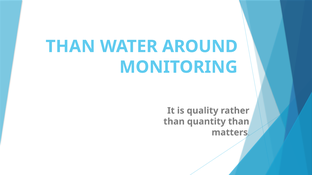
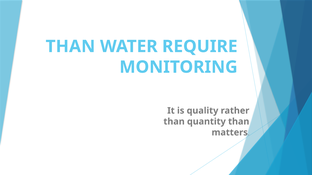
AROUND: AROUND -> REQUIRE
